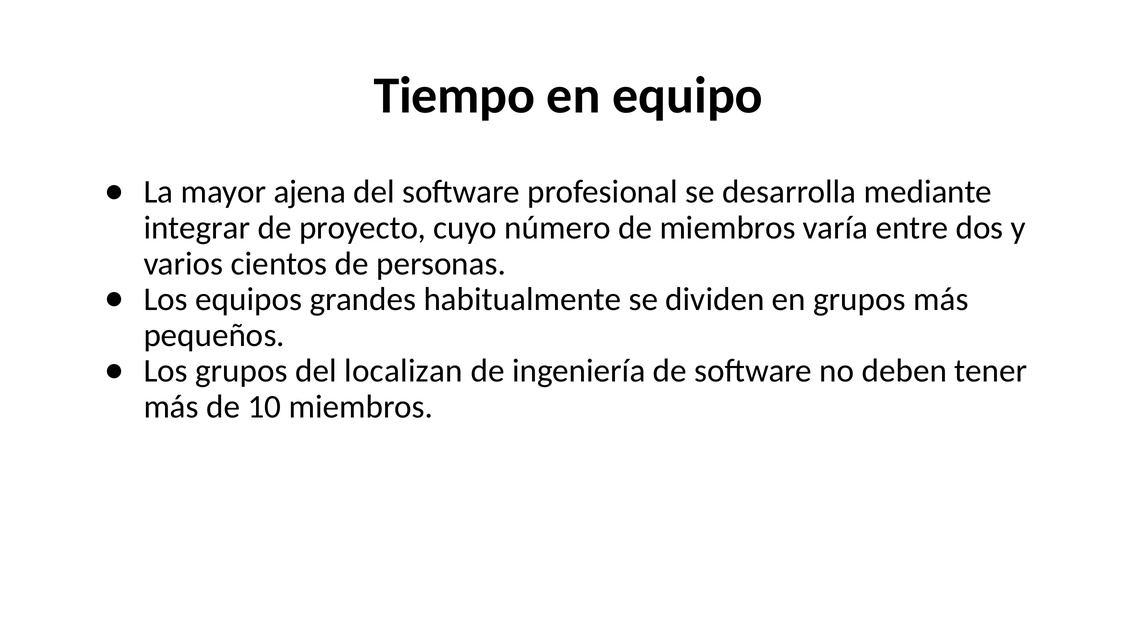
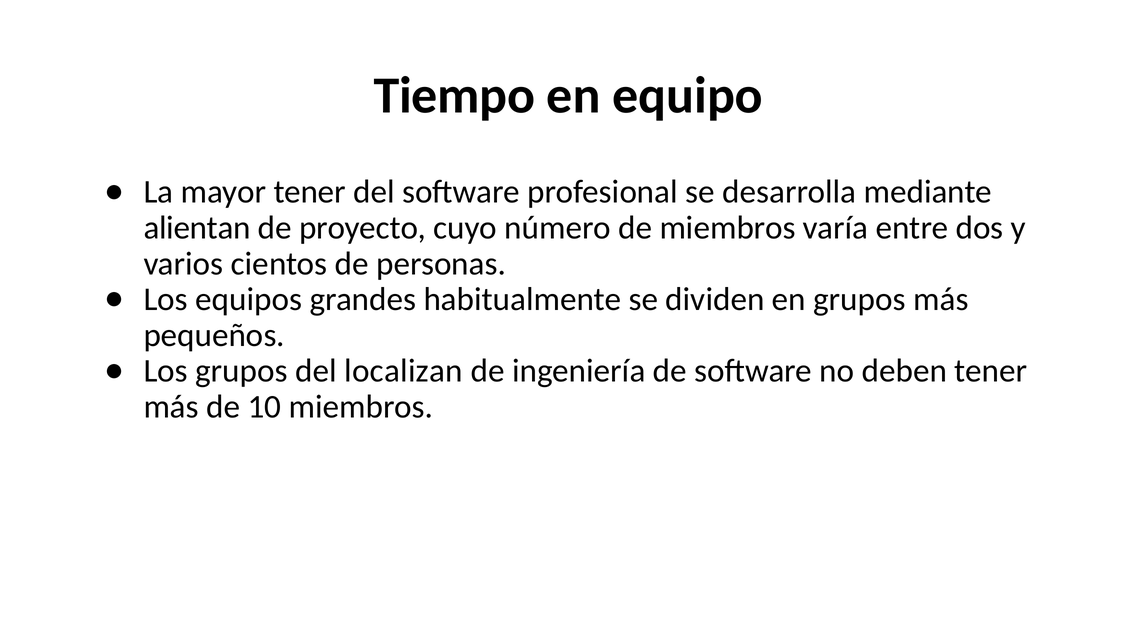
mayor ajena: ajena -> tener
integrar: integrar -> alientan
